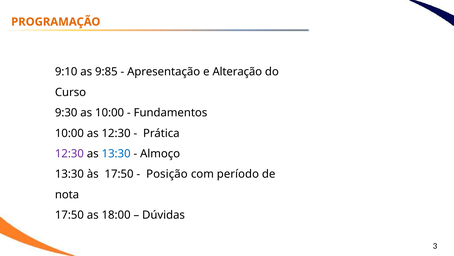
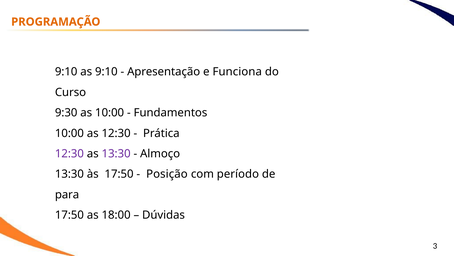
as 9:85: 9:85 -> 9:10
Alteração: Alteração -> Funciona
13:30 at (116, 153) colour: blue -> purple
nota: nota -> para
